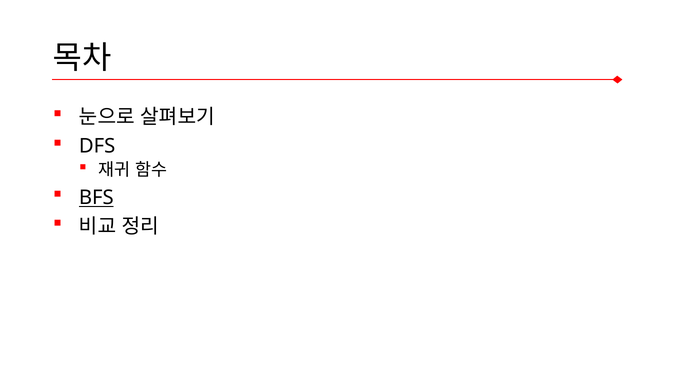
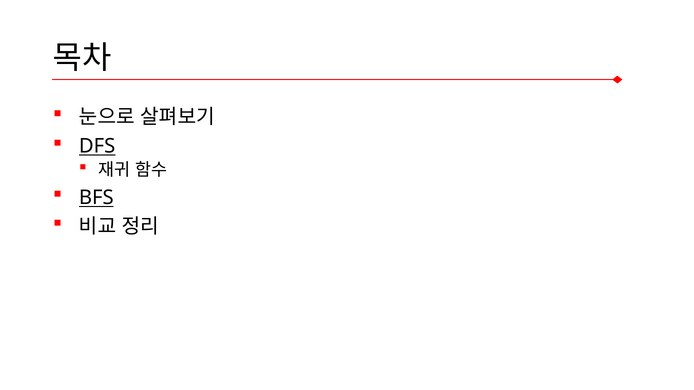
DFS underline: none -> present
